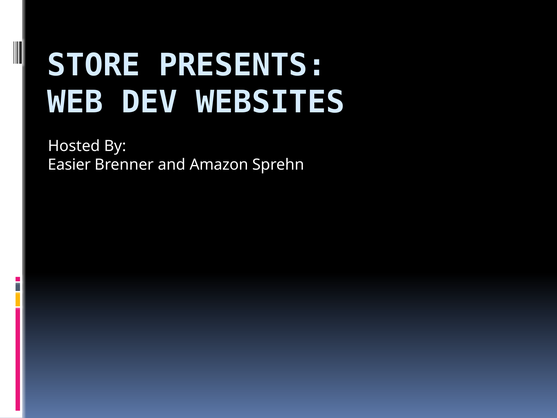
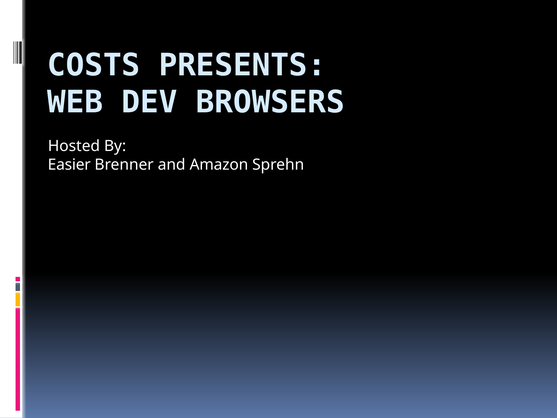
STORE: STORE -> COSTS
WEBSITES: WEBSITES -> BROWSERS
